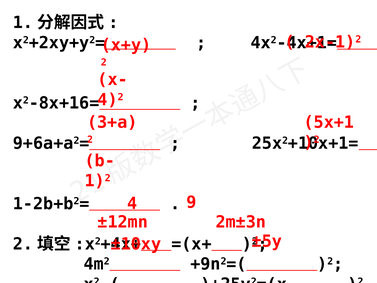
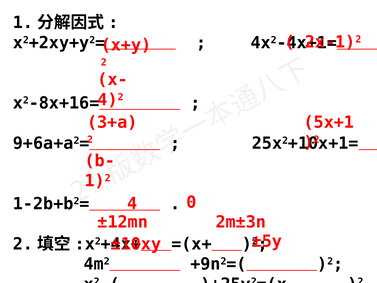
9: 9 -> 0
